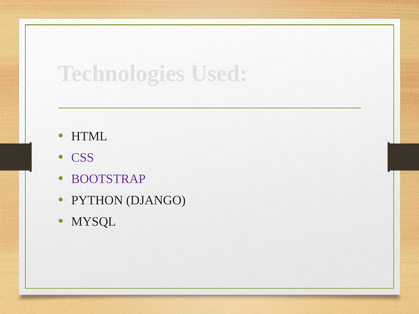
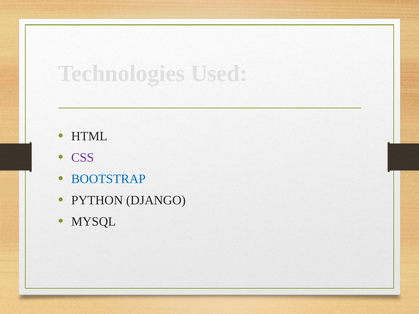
BOOTSTRAP colour: purple -> blue
